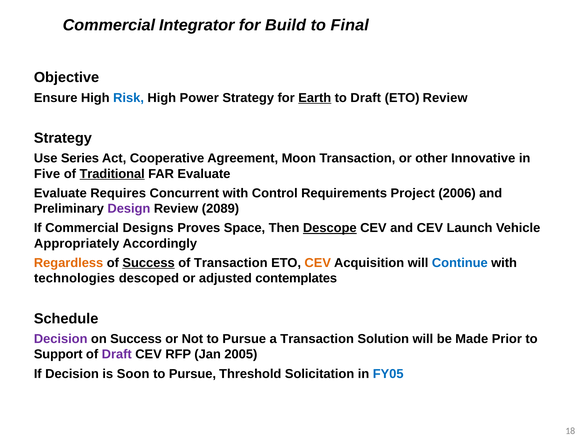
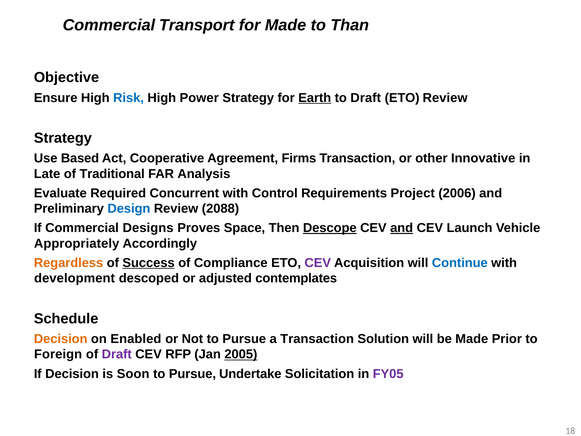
Integrator: Integrator -> Transport
for Build: Build -> Made
Final: Final -> Than
Series: Series -> Based
Moon: Moon -> Firms
Five: Five -> Late
Traditional underline: present -> none
FAR Evaluate: Evaluate -> Analysis
Requires: Requires -> Required
Design colour: purple -> blue
2089: 2089 -> 2088
and at (402, 228) underline: none -> present
of Transaction: Transaction -> Compliance
CEV at (318, 263) colour: orange -> purple
technologies: technologies -> development
Decision at (61, 339) colour: purple -> orange
on Success: Success -> Enabled
Support: Support -> Foreign
2005 underline: none -> present
Threshold: Threshold -> Undertake
FY05 colour: blue -> purple
